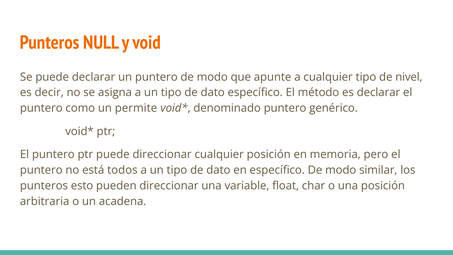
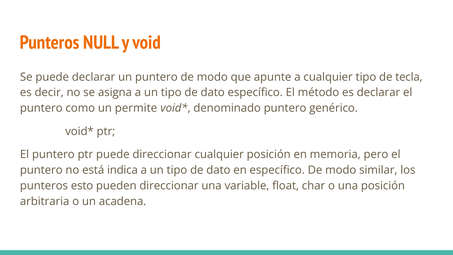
nivel: nivel -> tecla
todos: todos -> indica
